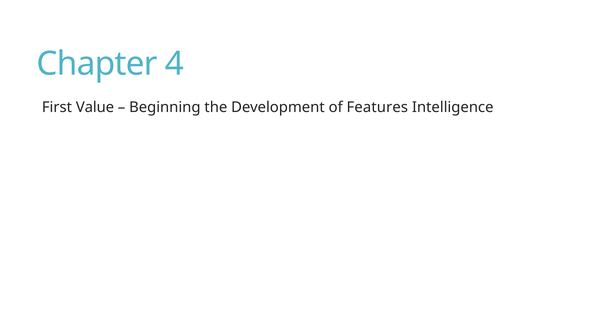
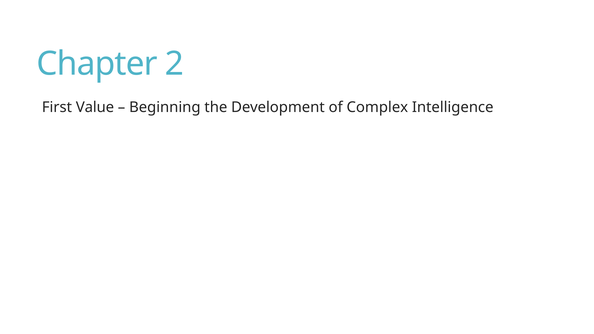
4: 4 -> 2
Features: Features -> Complex
